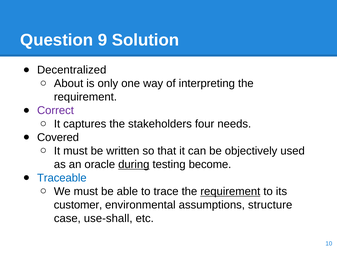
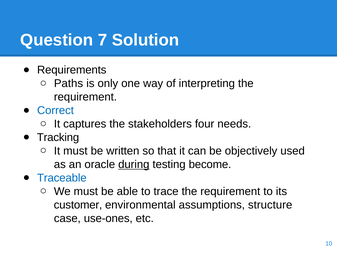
9: 9 -> 7
Decentralized: Decentralized -> Requirements
About: About -> Paths
Correct colour: purple -> blue
Covered: Covered -> Tracking
requirement at (230, 191) underline: present -> none
use-shall: use-shall -> use-ones
